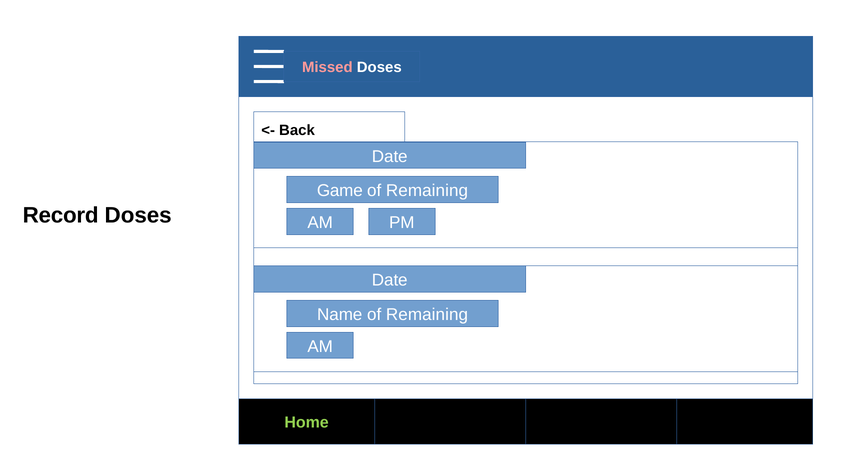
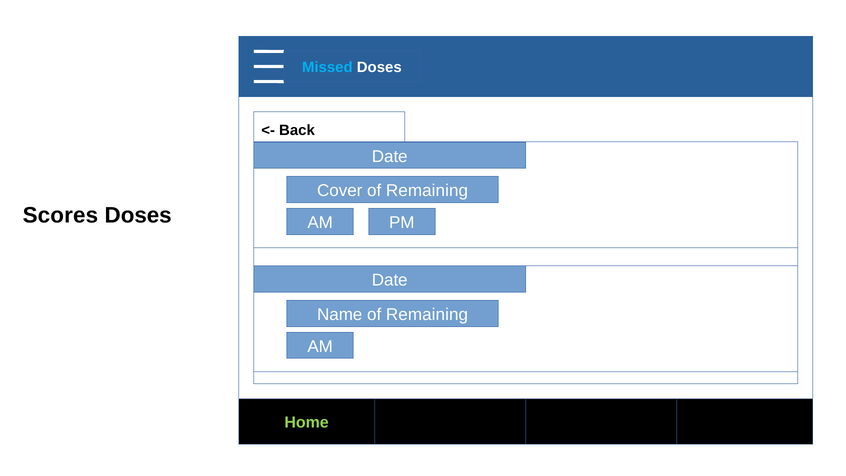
Missed colour: pink -> light blue
Game: Game -> Cover
Record: Record -> Scores
